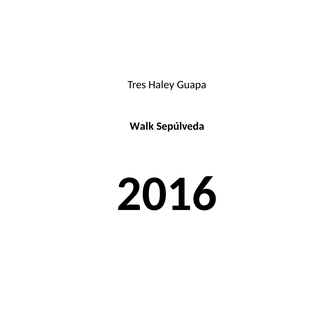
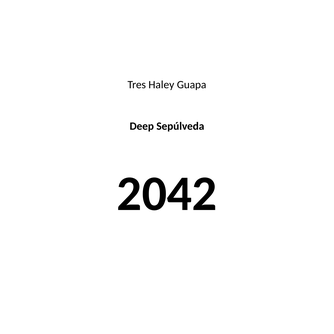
Walk: Walk -> Deep
2016: 2016 -> 2042
